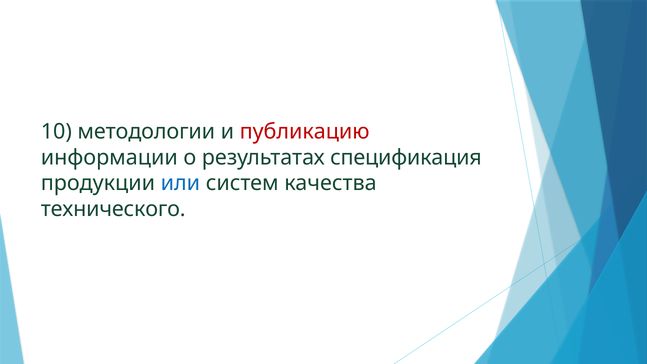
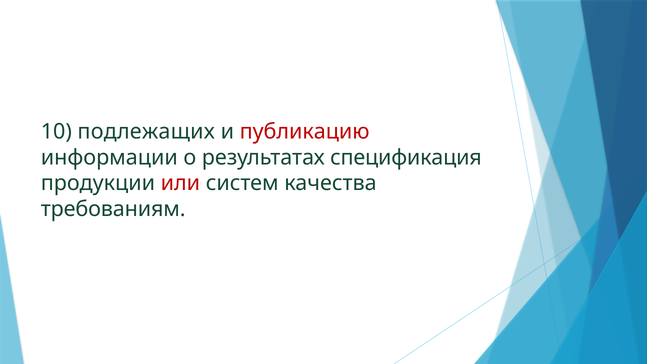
методологии: методологии -> подлежащих
или colour: blue -> red
технического: технического -> требованиям
